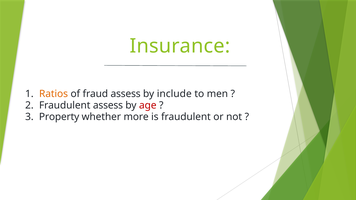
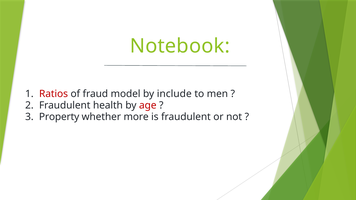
Insurance: Insurance -> Notebook
Ratios colour: orange -> red
fraud assess: assess -> model
Fraudulent assess: assess -> health
